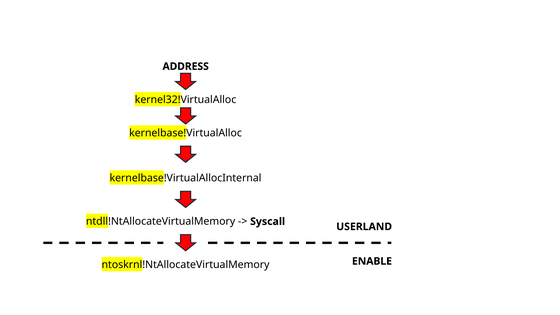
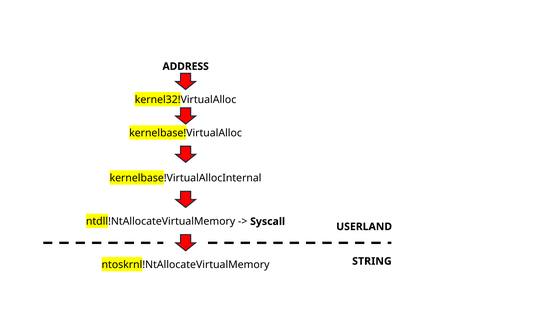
ENABLE: ENABLE -> STRING
